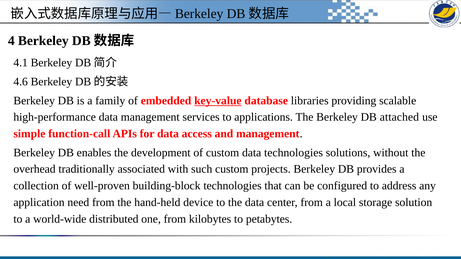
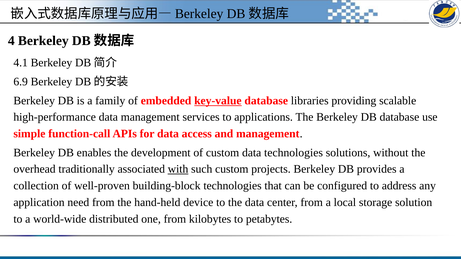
4.6: 4.6 -> 6.9
DB attached: attached -> database
with underline: none -> present
